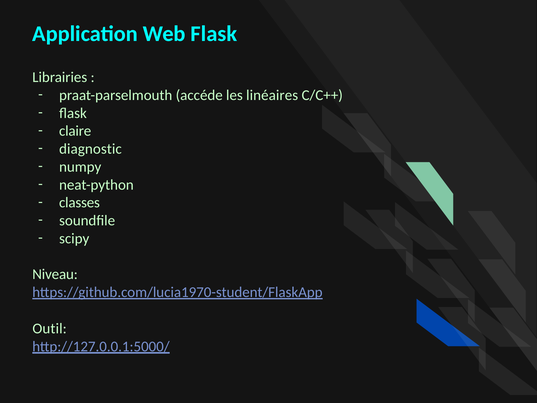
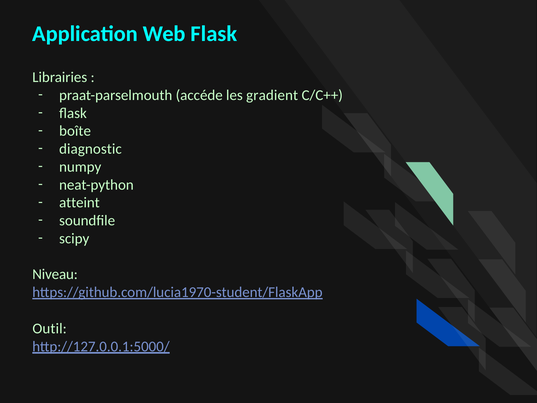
linéaires: linéaires -> gradient
claire: claire -> boîte
classes: classes -> atteint
